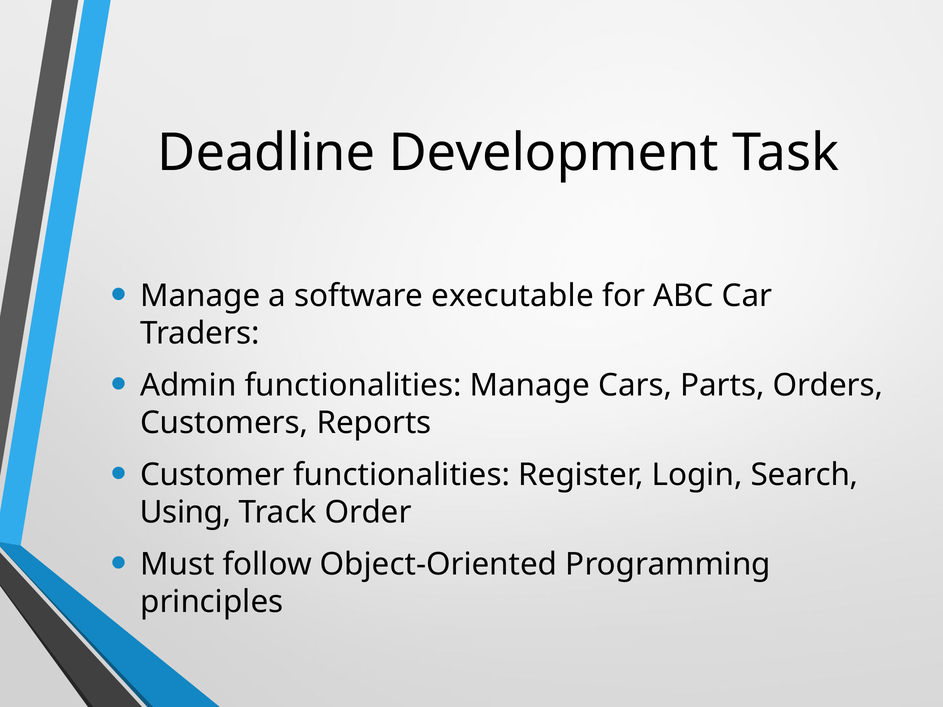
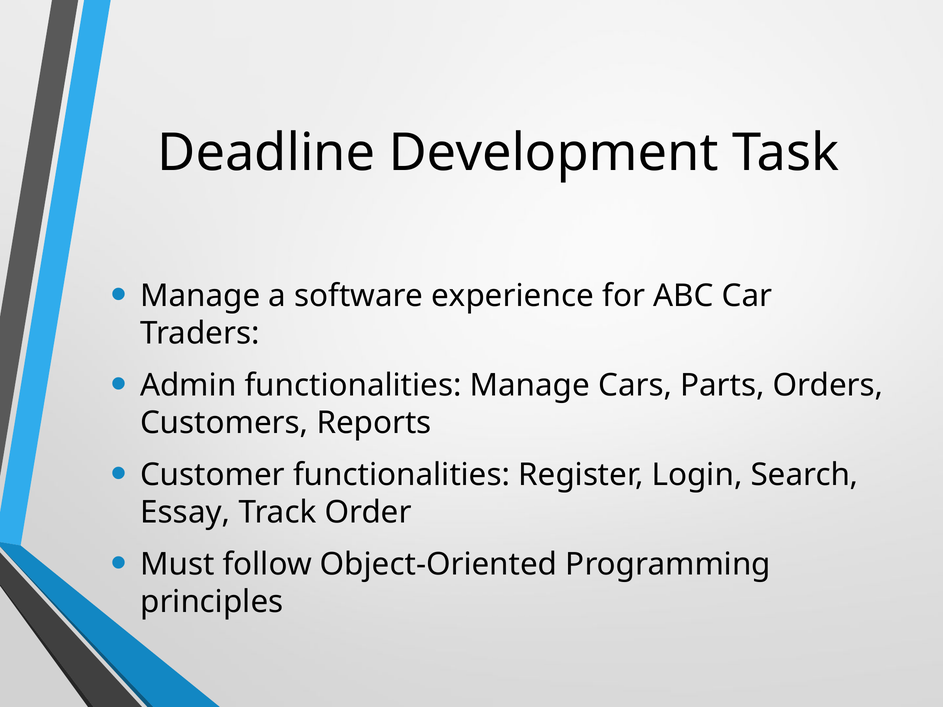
executable: executable -> experience
Using: Using -> Essay
